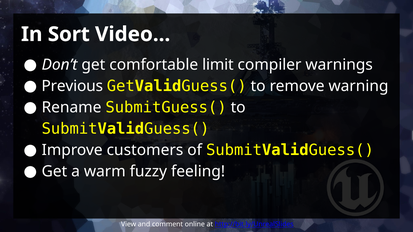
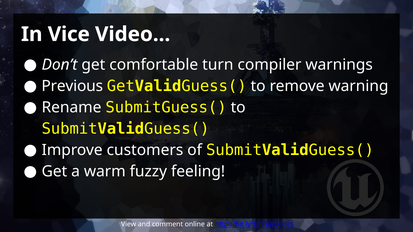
Sort: Sort -> Vice
limit: limit -> turn
